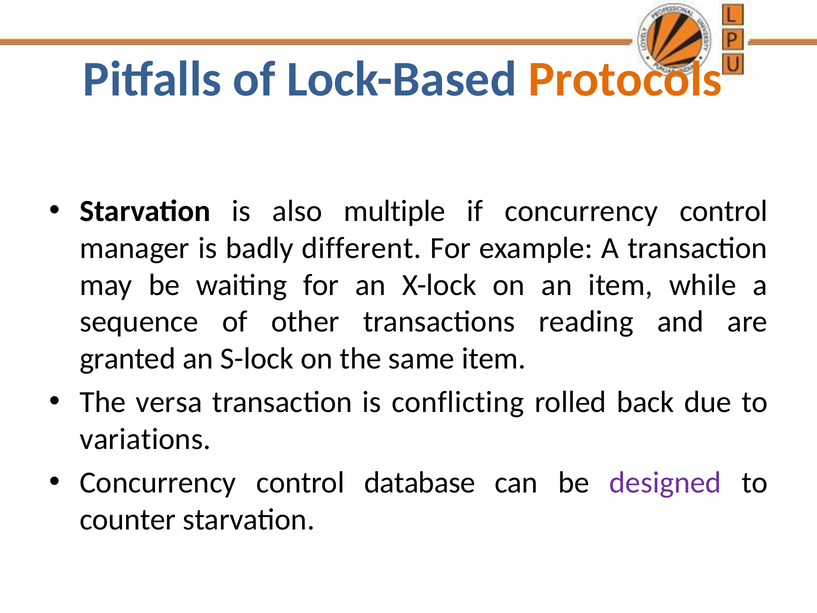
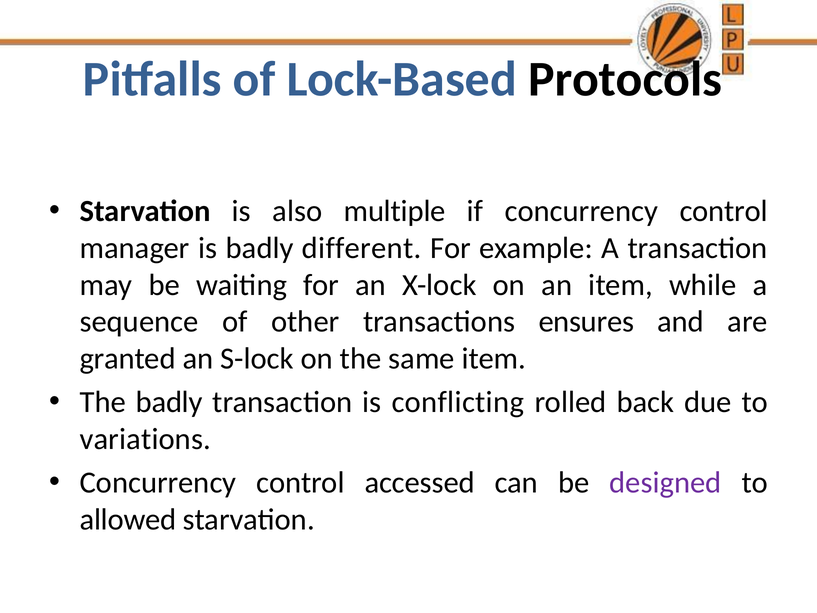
Protocols colour: orange -> black
reading: reading -> ensures
The versa: versa -> badly
database: database -> accessed
counter: counter -> allowed
